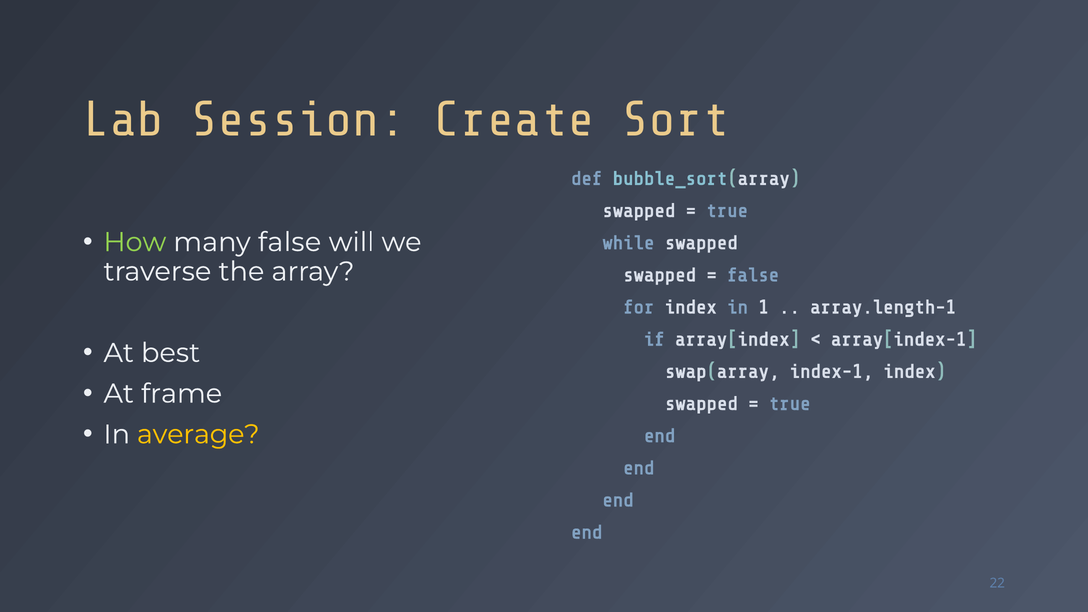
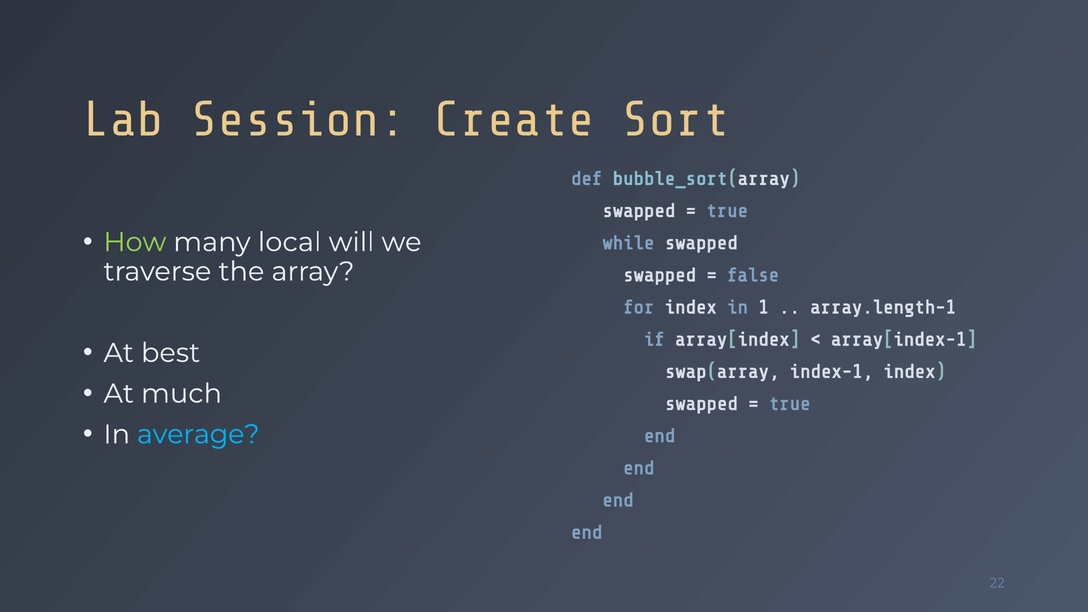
many false: false -> local
frame: frame -> much
average colour: yellow -> light blue
